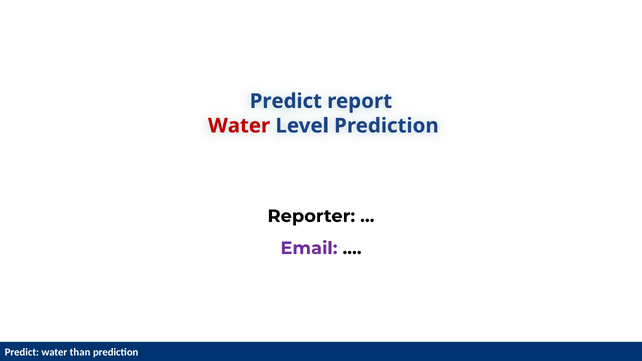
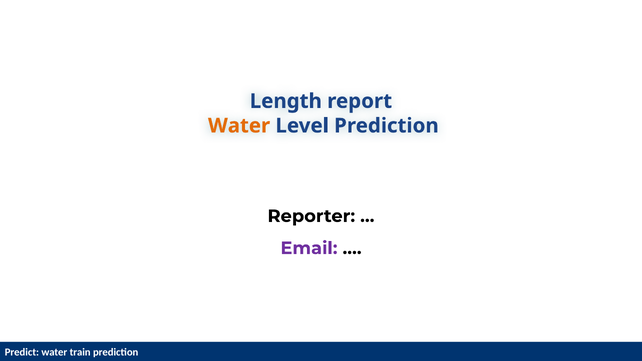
Predict at (286, 101): Predict -> Length
Water at (239, 126) colour: red -> orange
than: than -> train
